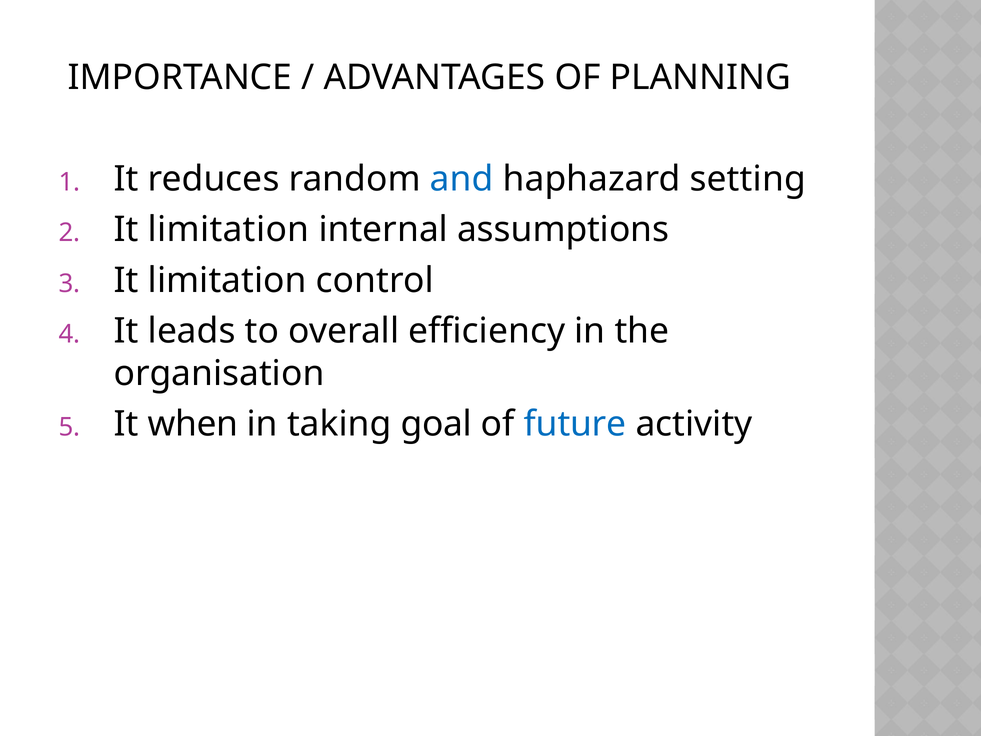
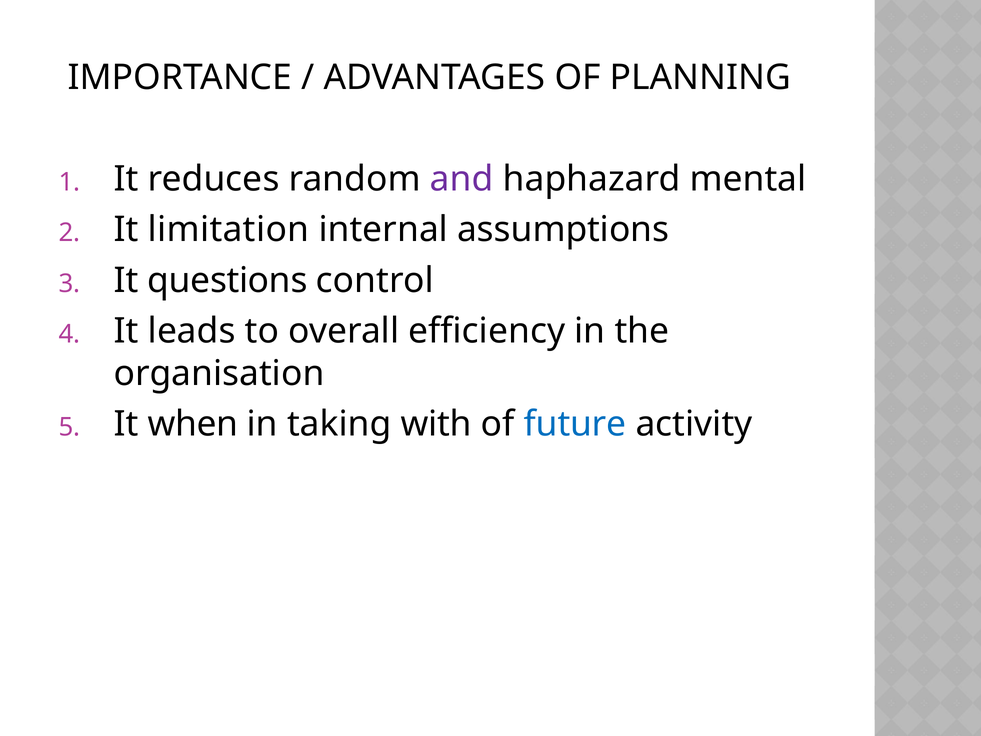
and colour: blue -> purple
setting: setting -> mental
limitation at (227, 280): limitation -> questions
goal: goal -> with
